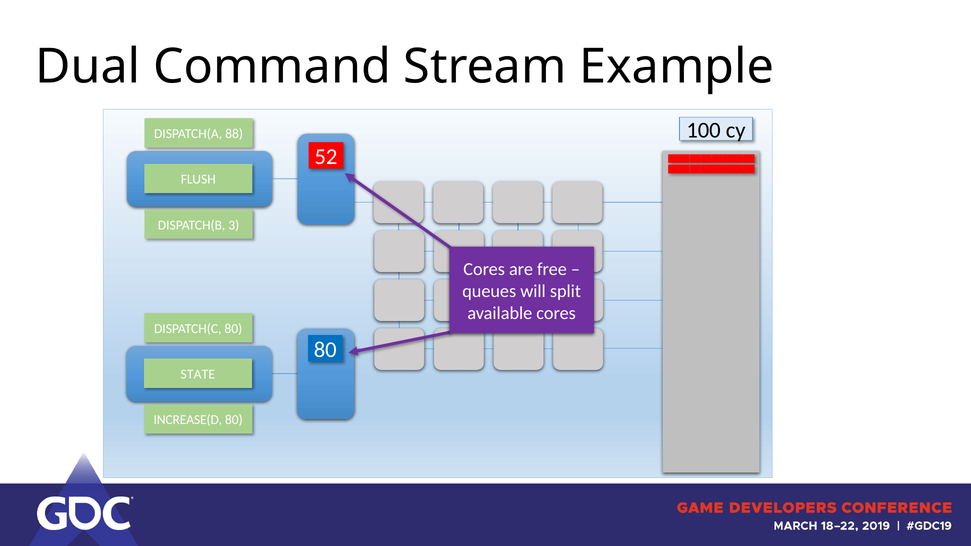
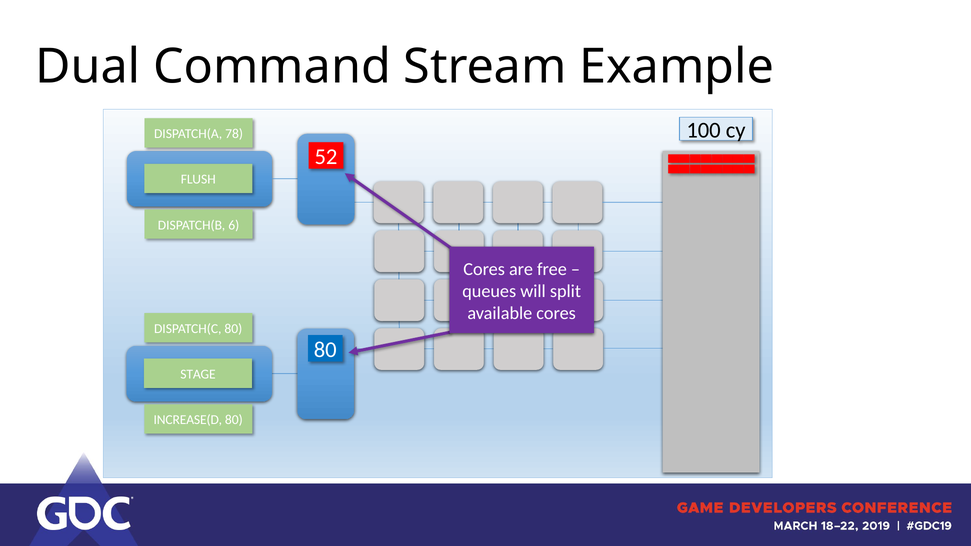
88: 88 -> 78
3: 3 -> 6
STATE: STATE -> STAGE
